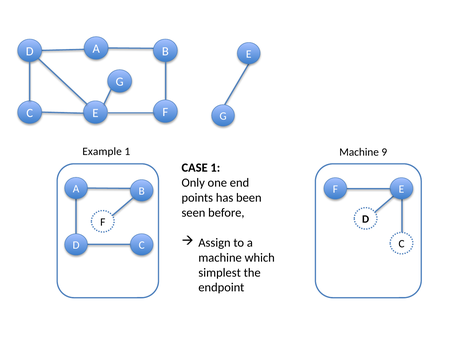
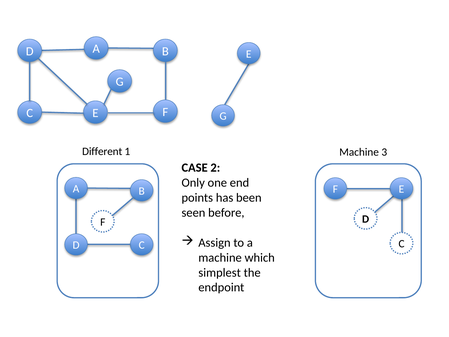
Example: Example -> Different
9: 9 -> 3
CASE 1: 1 -> 2
